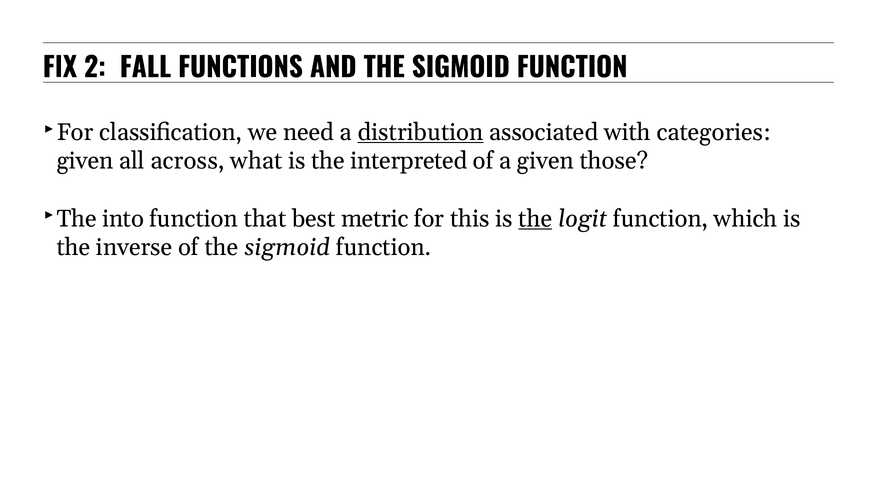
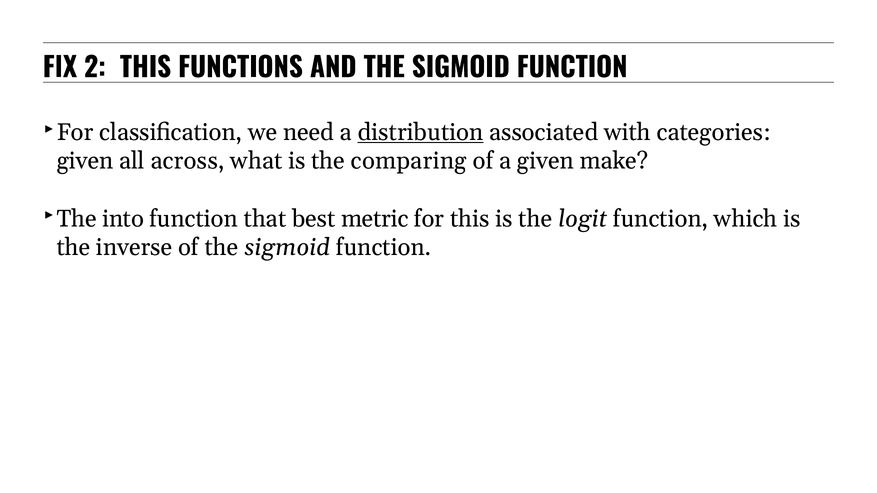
2 FALL: FALL -> THIS
interpreted: interpreted -> comparing
those: those -> make
the at (535, 218) underline: present -> none
